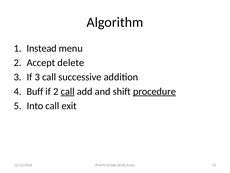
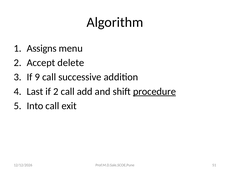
Instead: Instead -> Assigns
If 3: 3 -> 9
Buff: Buff -> Last
call at (68, 91) underline: present -> none
